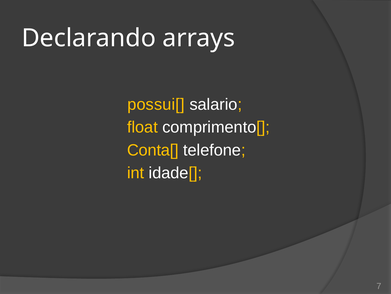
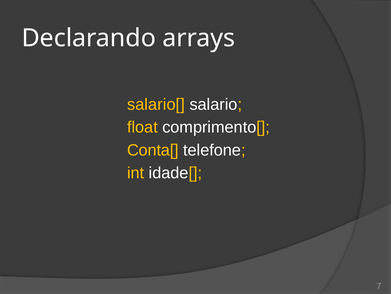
possui[: possui[ -> salario[
